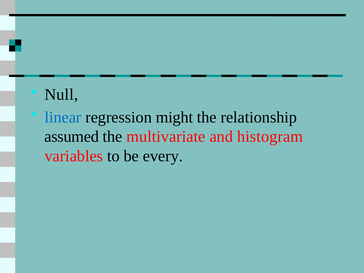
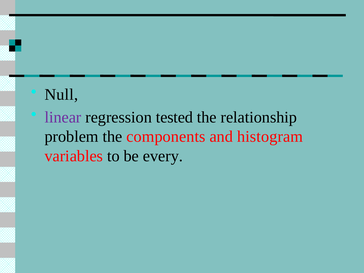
linear colour: blue -> purple
might: might -> tested
assumed: assumed -> problem
multivariate: multivariate -> components
